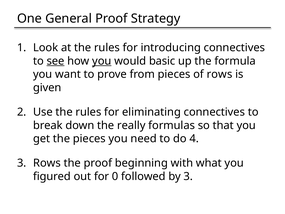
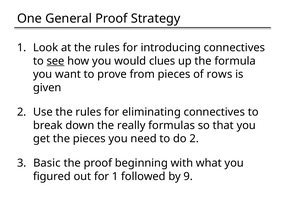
you at (102, 61) underline: present -> none
basic: basic -> clues
do 4: 4 -> 2
Rows at (47, 163): Rows -> Basic
for 0: 0 -> 1
by 3: 3 -> 9
